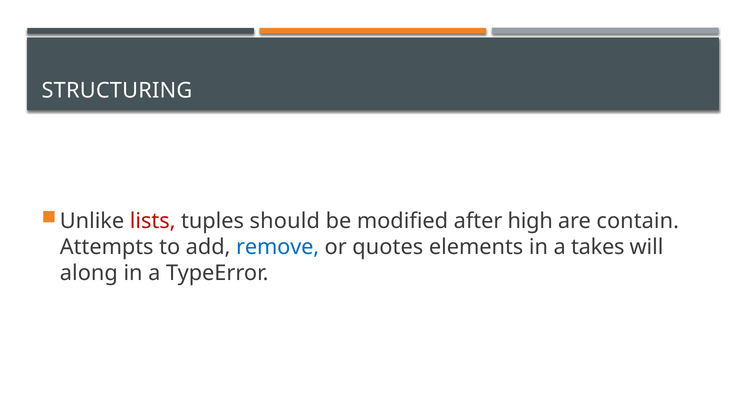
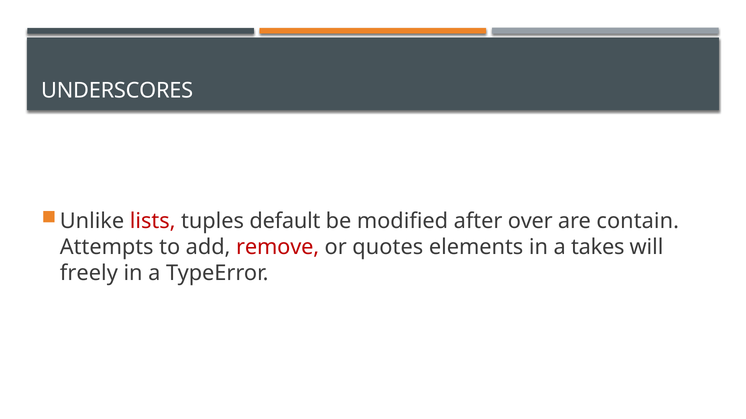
STRUCTURING: STRUCTURING -> UNDERSCORES
should: should -> default
high: high -> over
remove colour: blue -> red
along: along -> freely
